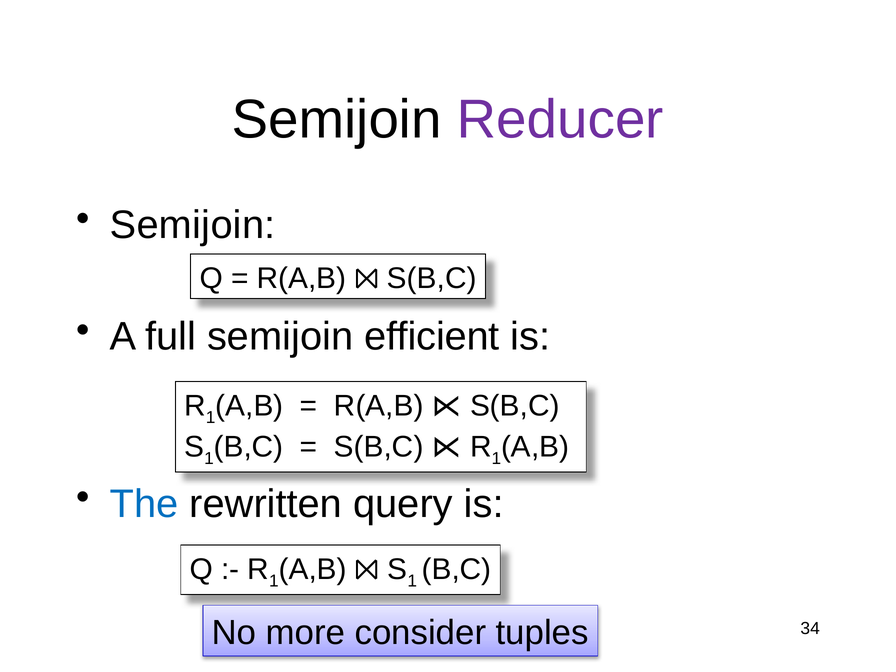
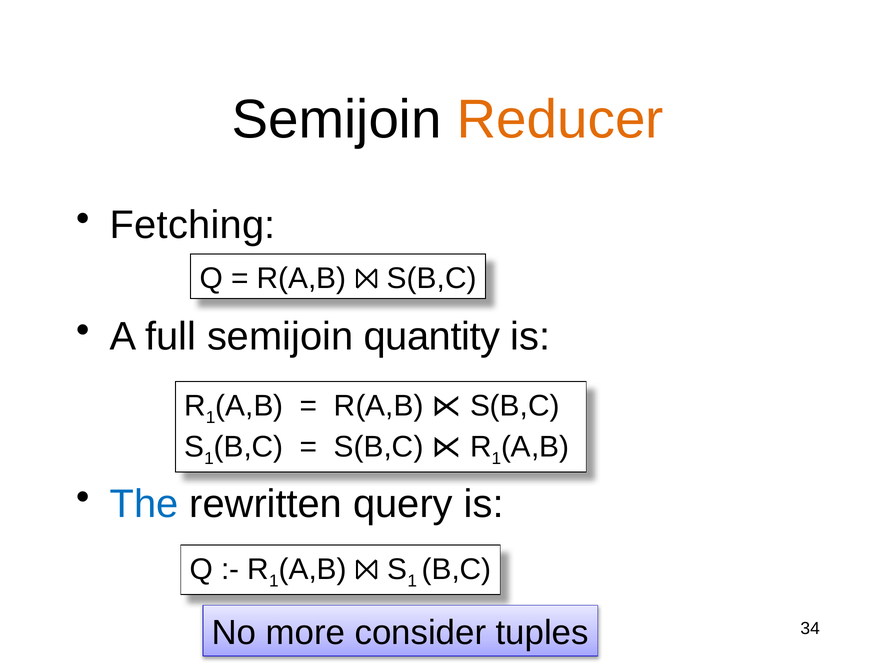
Reducer colour: purple -> orange
Semijoin at (193, 225): Semijoin -> Fetching
efficient: efficient -> quantity
